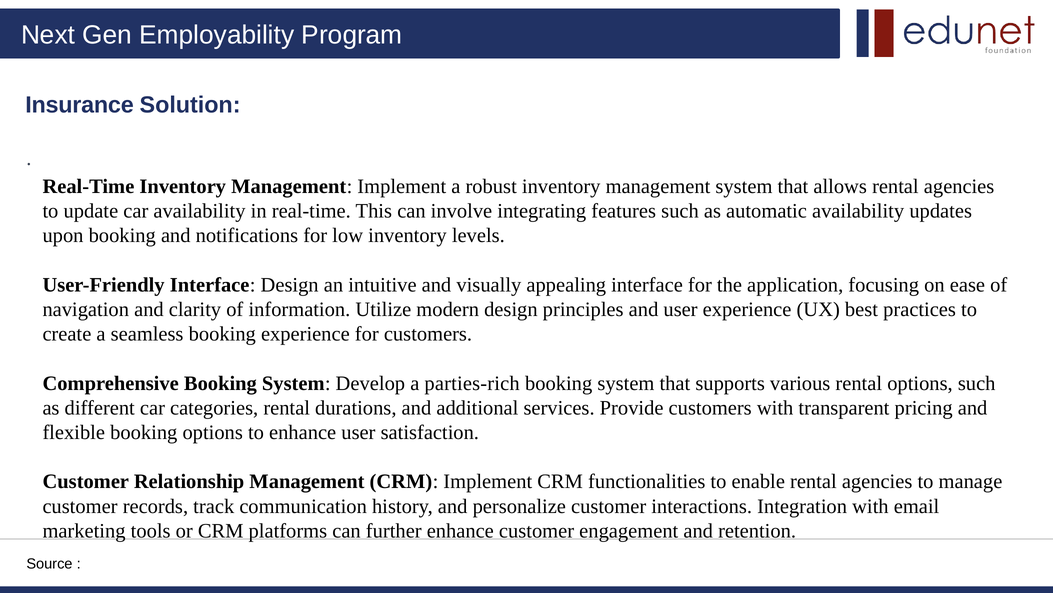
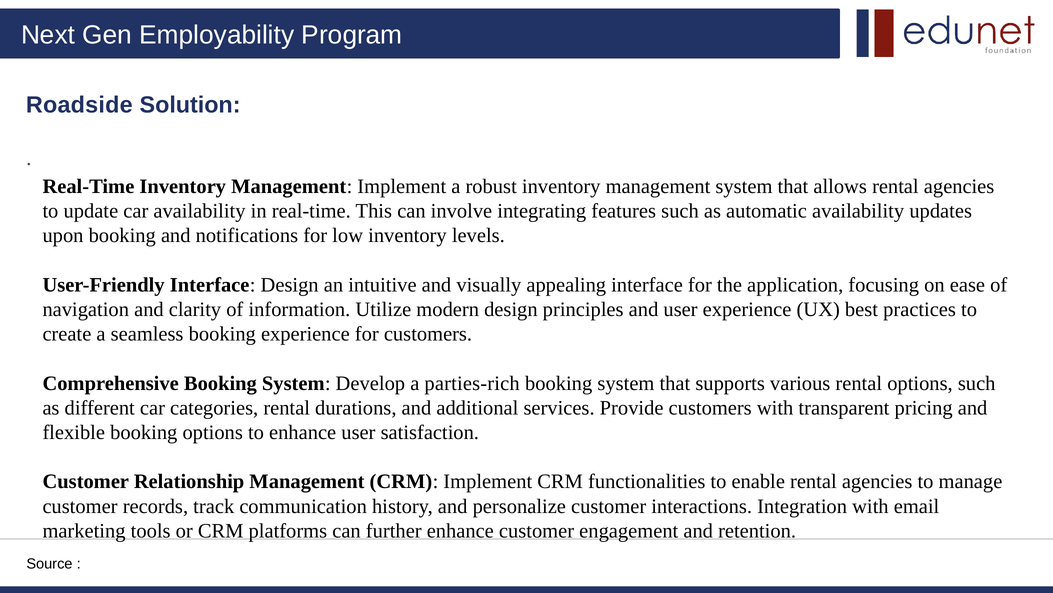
Insurance: Insurance -> Roadside
